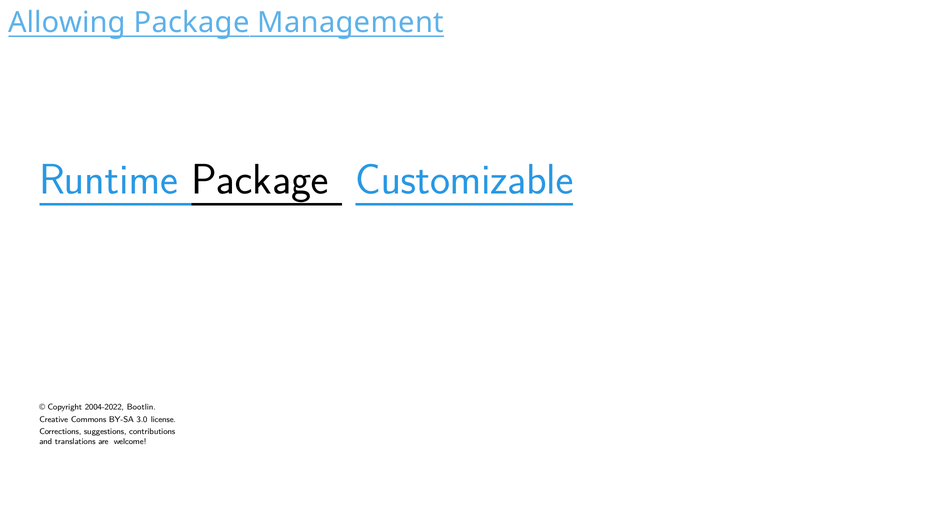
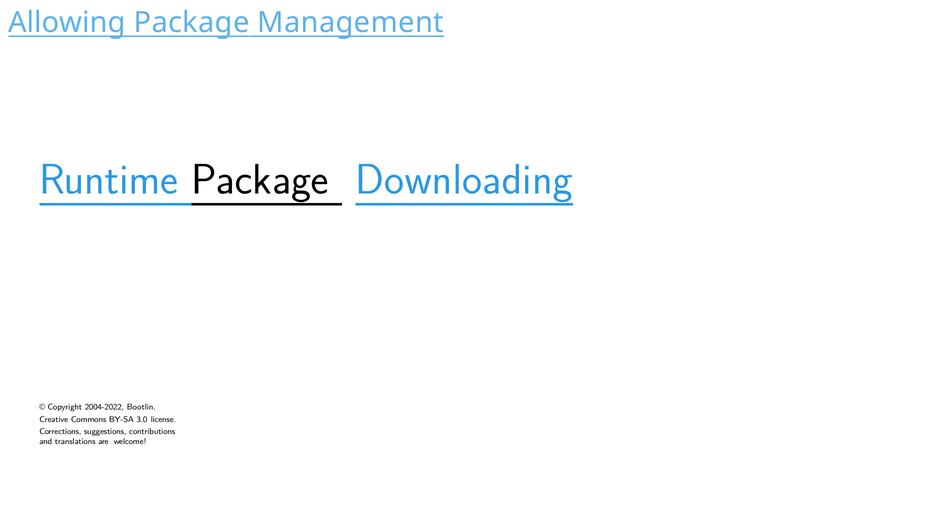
Customizable: Customizable -> Downloading
